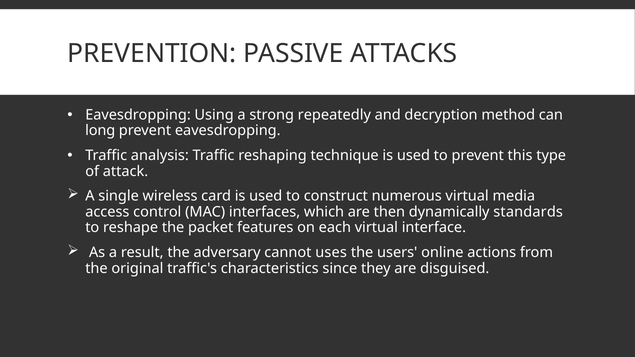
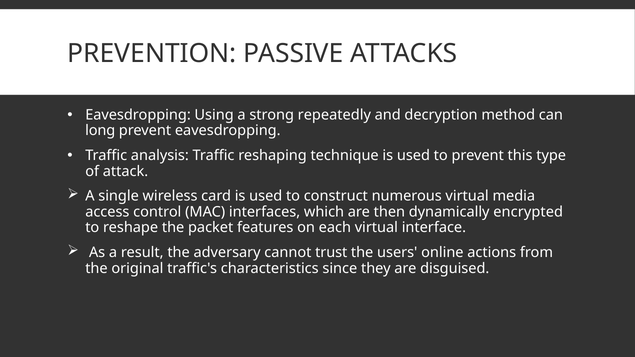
standards: standards -> encrypted
uses: uses -> trust
